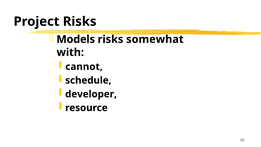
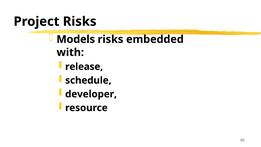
somewhat: somewhat -> embedded
cannot: cannot -> release
